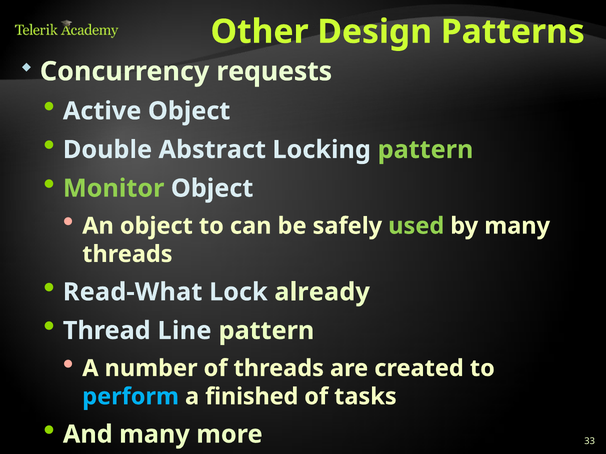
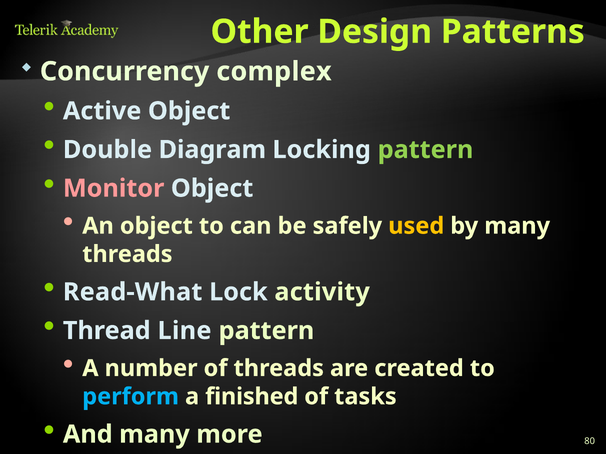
requests: requests -> complex
Abstract: Abstract -> Diagram
Monitor colour: light green -> pink
used colour: light green -> yellow
already: already -> activity
33: 33 -> 80
